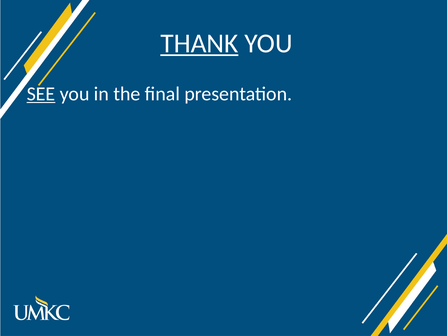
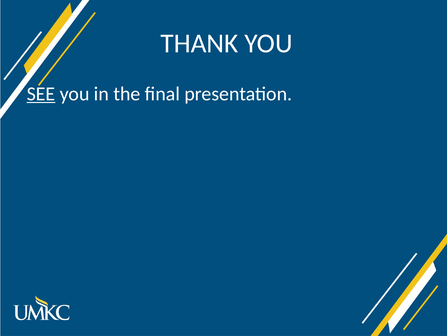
THANK underline: present -> none
